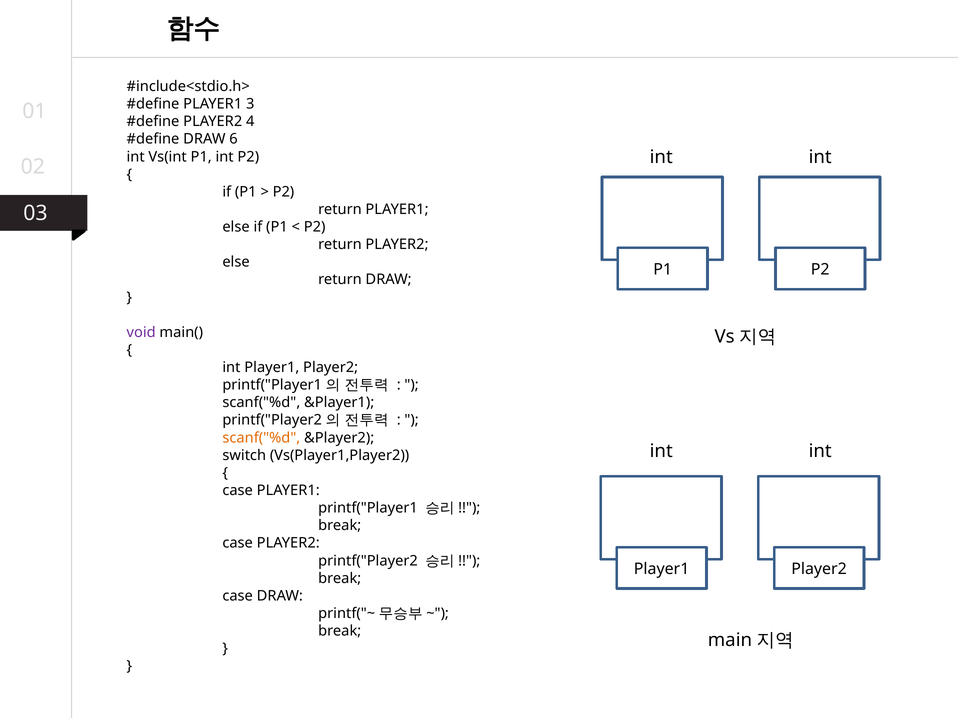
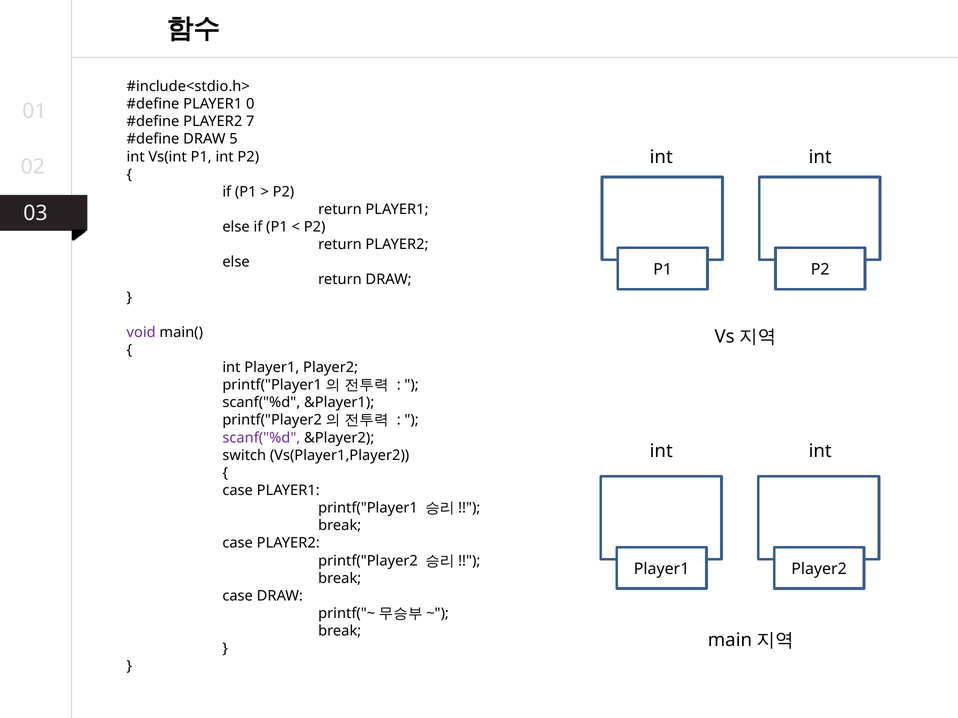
3: 3 -> 0
4: 4 -> 7
6: 6 -> 5
scanf("%d at (261, 438) colour: orange -> purple
